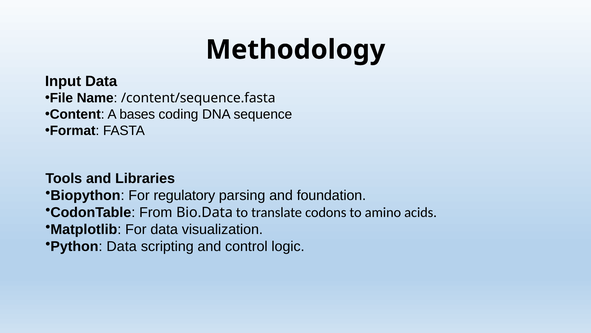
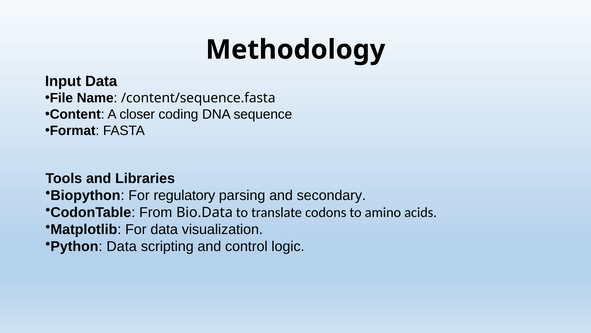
bases: bases -> closer
foundation: foundation -> secondary
